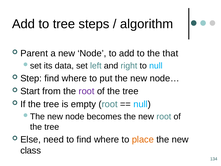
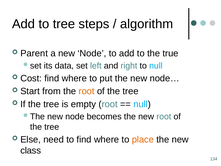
that: that -> true
Step: Step -> Cost
root at (87, 91) colour: purple -> orange
